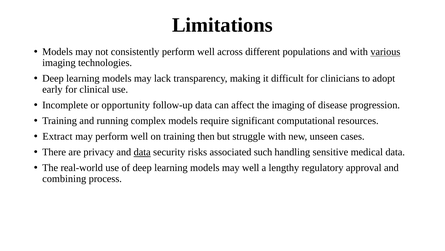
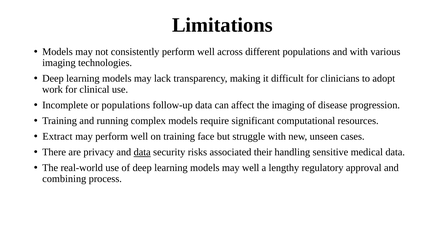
various underline: present -> none
early: early -> work
or opportunity: opportunity -> populations
then: then -> face
such: such -> their
